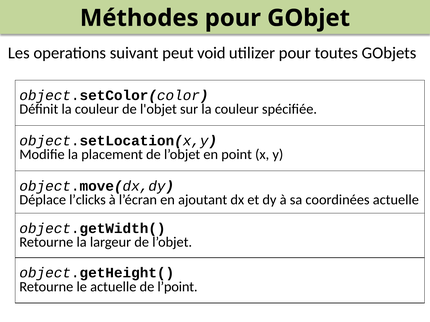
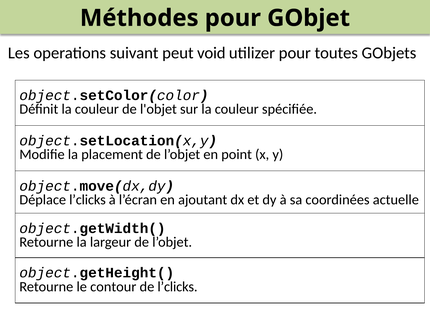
le actuelle: actuelle -> contour
de l’point: l’point -> l’clicks
